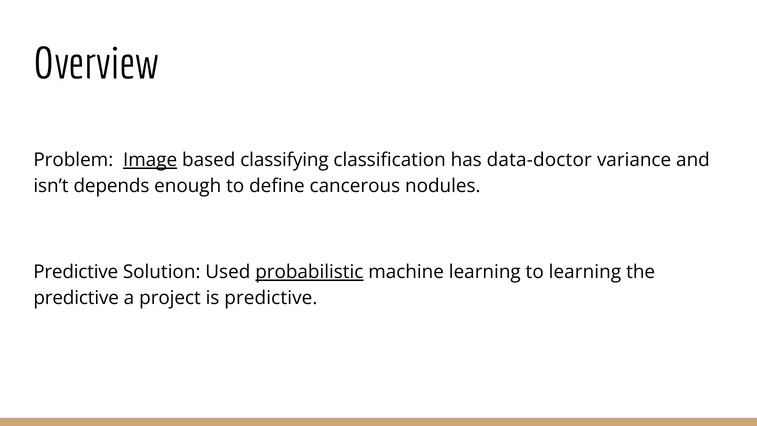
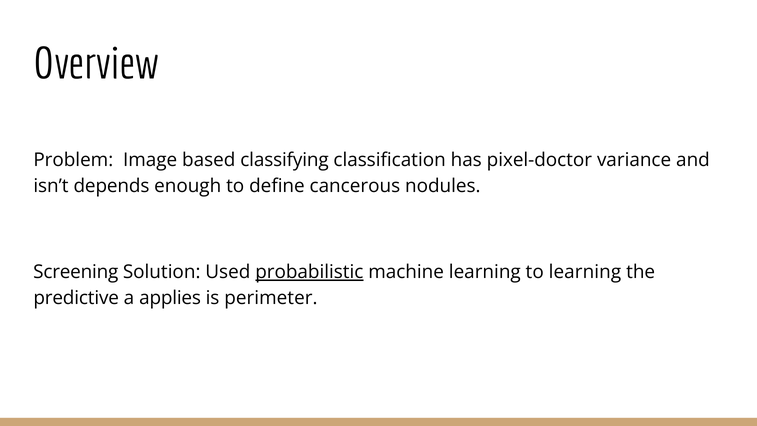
Image underline: present -> none
data-doctor: data-doctor -> pixel-doctor
Predictive at (76, 272): Predictive -> Screening
project: project -> applies
is predictive: predictive -> perimeter
